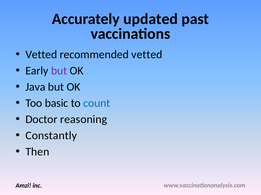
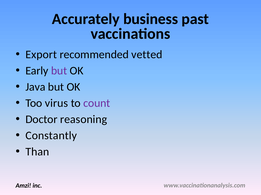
updated: updated -> business
Vetted at (41, 55): Vetted -> Export
basic: basic -> virus
count colour: blue -> purple
Then: Then -> Than
